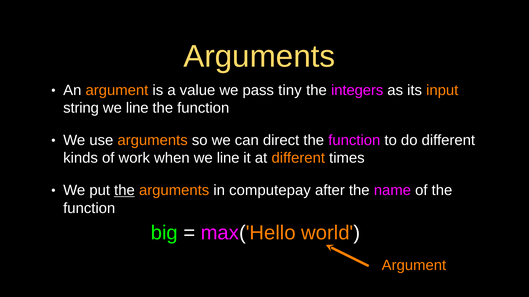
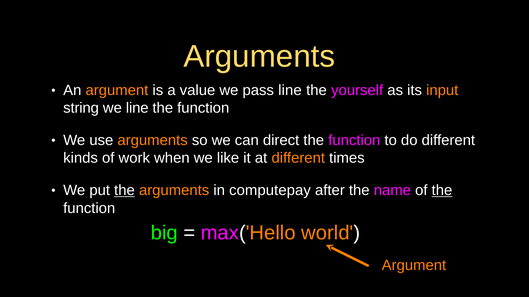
pass tiny: tiny -> line
integers: integers -> yourself
when we line: line -> like
the at (442, 191) underline: none -> present
